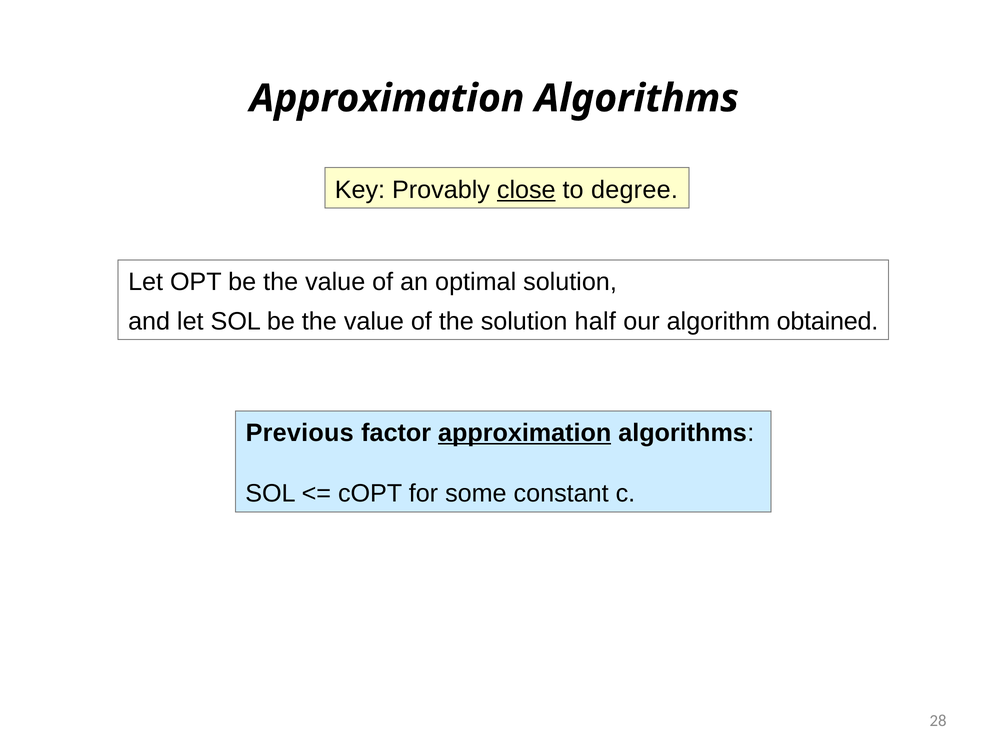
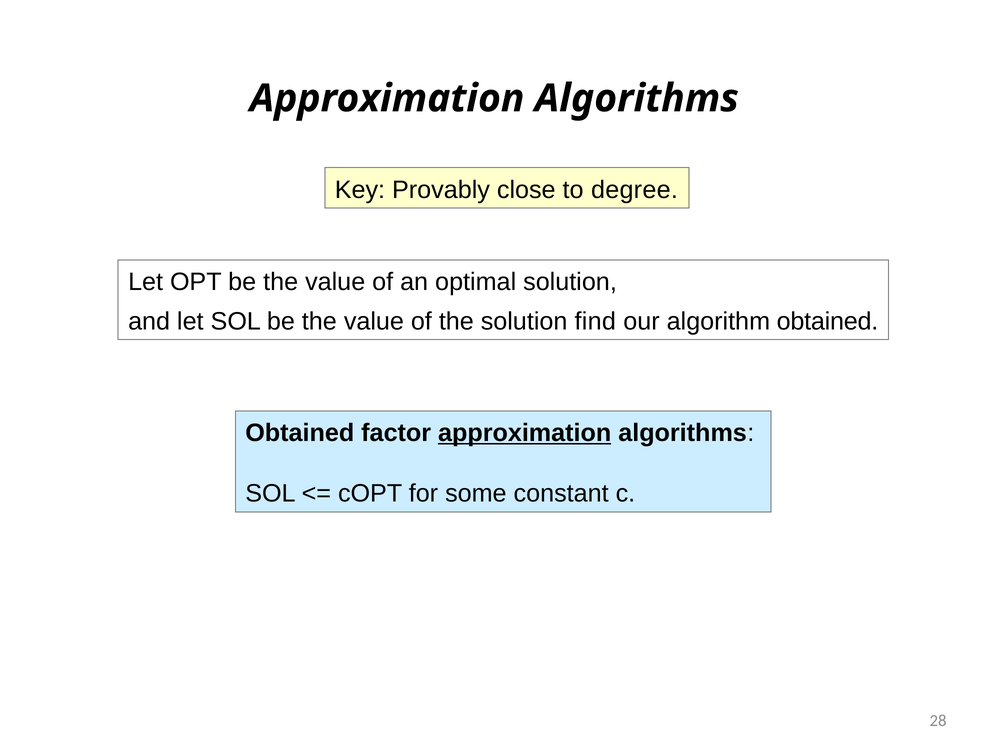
close underline: present -> none
half: half -> find
Previous at (300, 433): Previous -> Obtained
